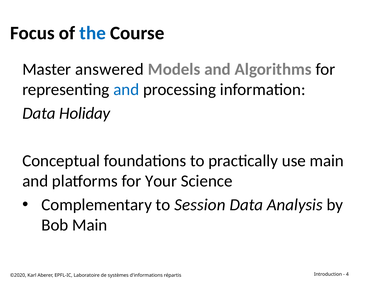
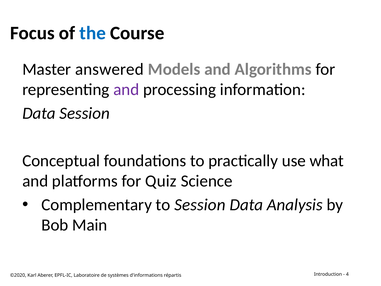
and at (126, 89) colour: blue -> purple
Data Holiday: Holiday -> Session
use main: main -> what
Your: Your -> Quiz
